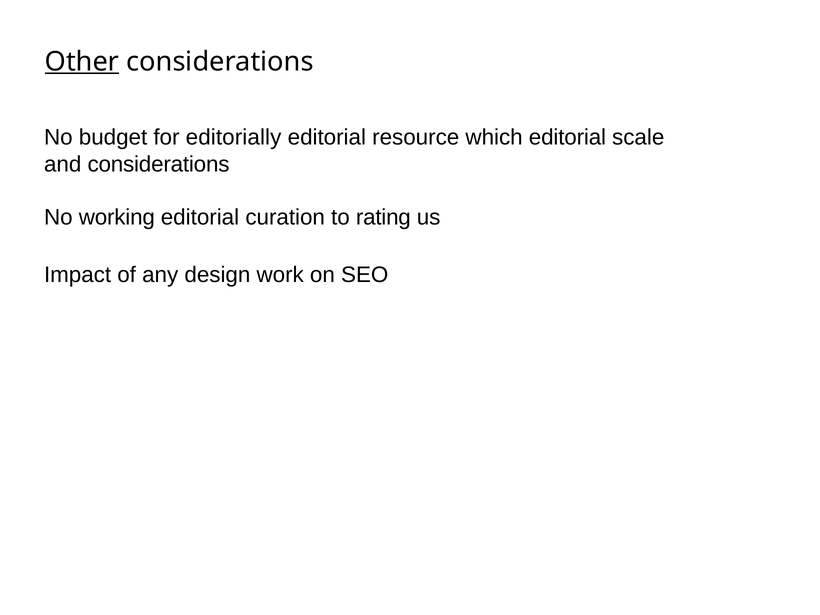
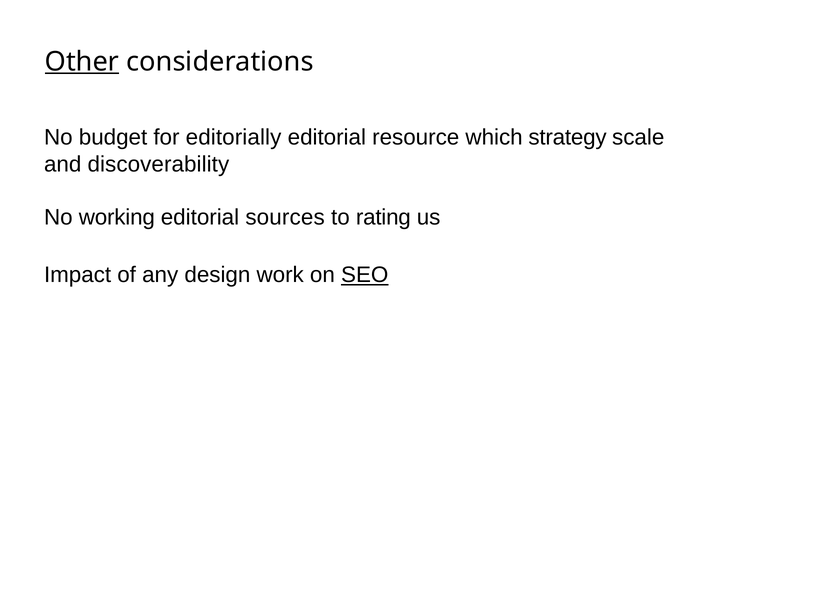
which editorial: editorial -> strategy
and considerations: considerations -> discoverability
curation: curation -> sources
SEO underline: none -> present
